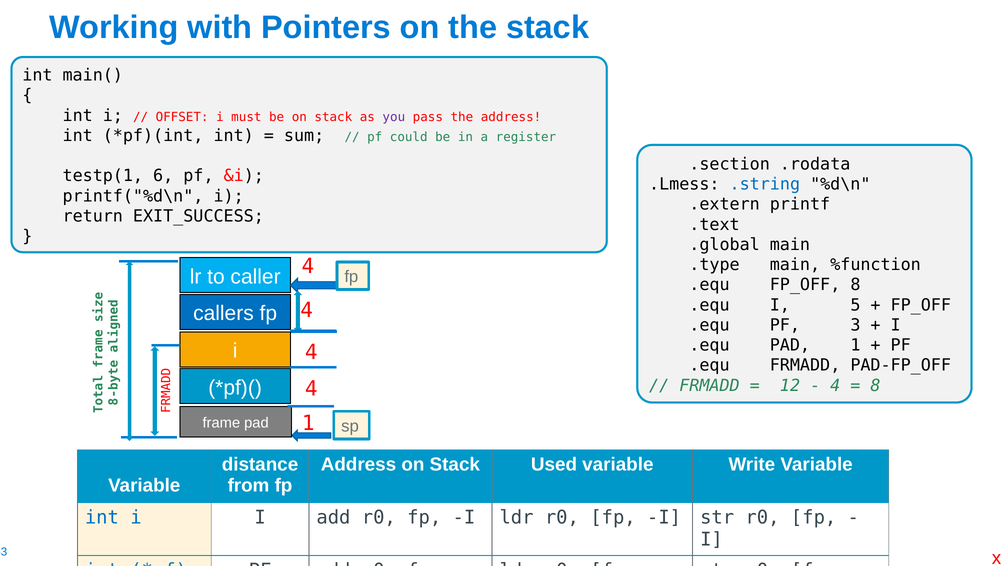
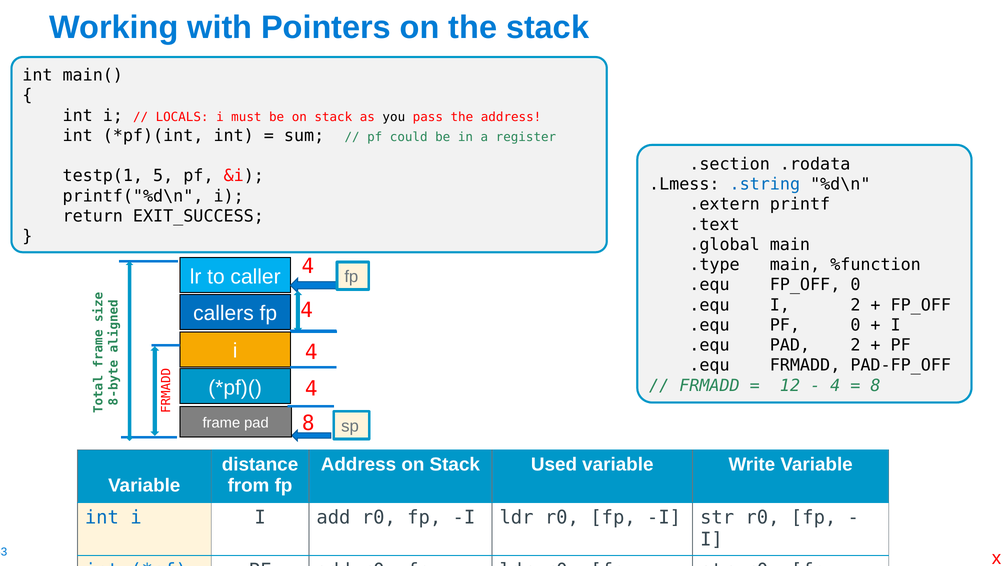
OFFSET: OFFSET -> LOCALS
you colour: purple -> black
6: 6 -> 5
FP_OFF 8: 8 -> 0
I 5: 5 -> 2
PF 3: 3 -> 0
.equ PAD 1: 1 -> 2
frame pad 1: 1 -> 8
